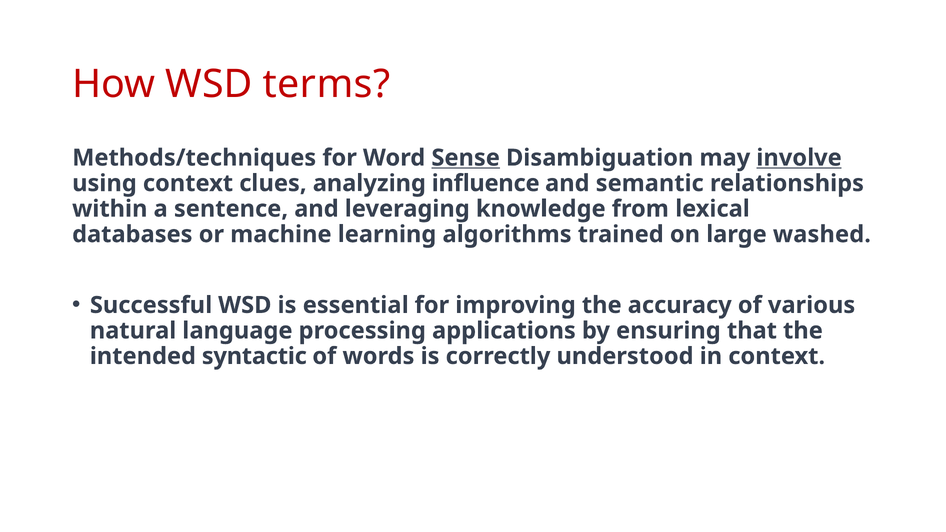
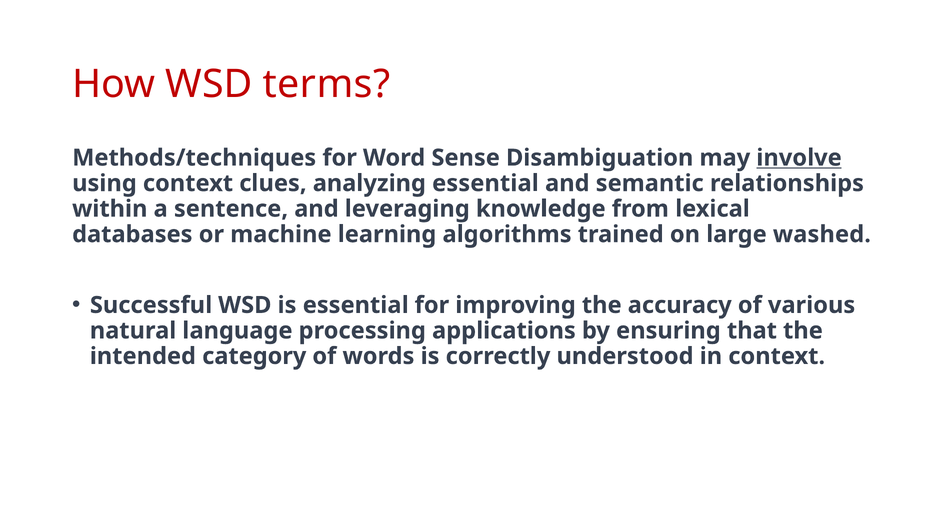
Sense underline: present -> none
analyzing influence: influence -> essential
syntactic: syntactic -> category
